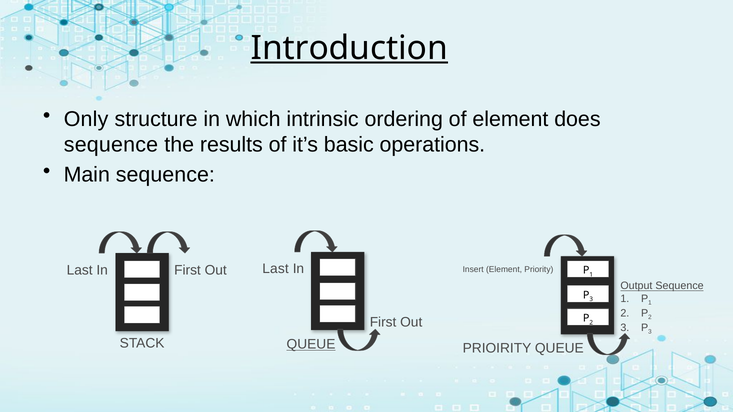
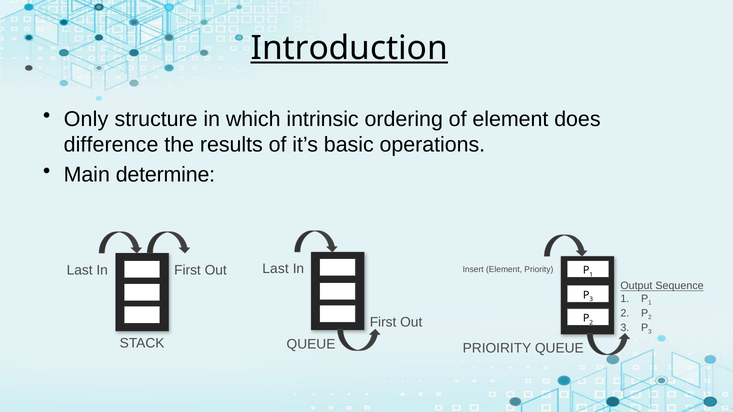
sequence at (111, 145): sequence -> difference
Main sequence: sequence -> determine
QUEUE at (311, 345) underline: present -> none
